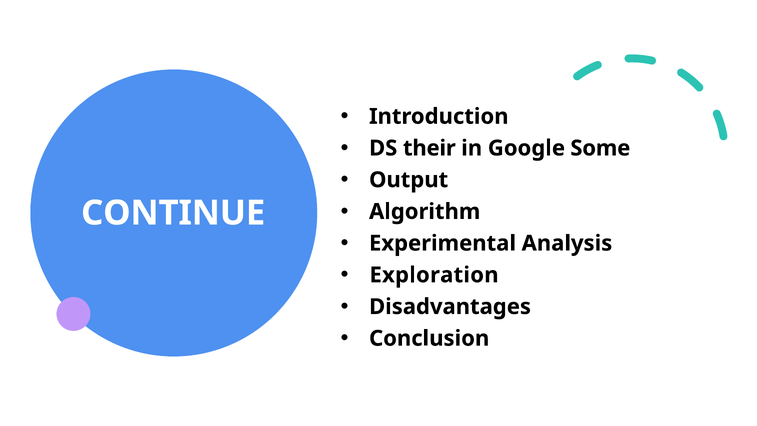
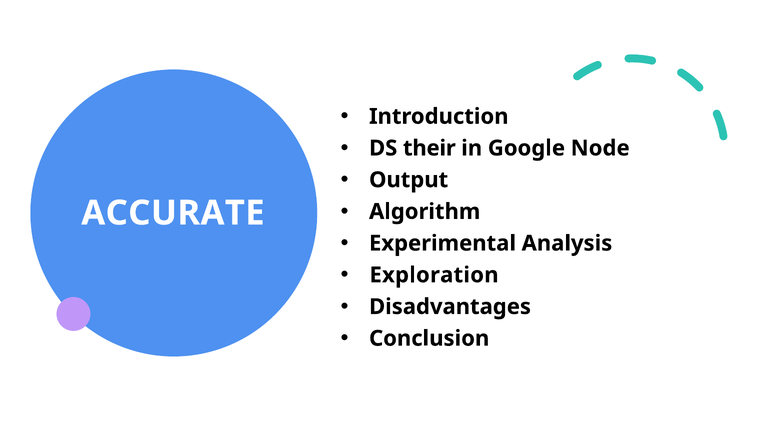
Some: Some -> Node
CONTINUE: CONTINUE -> ACCURATE
